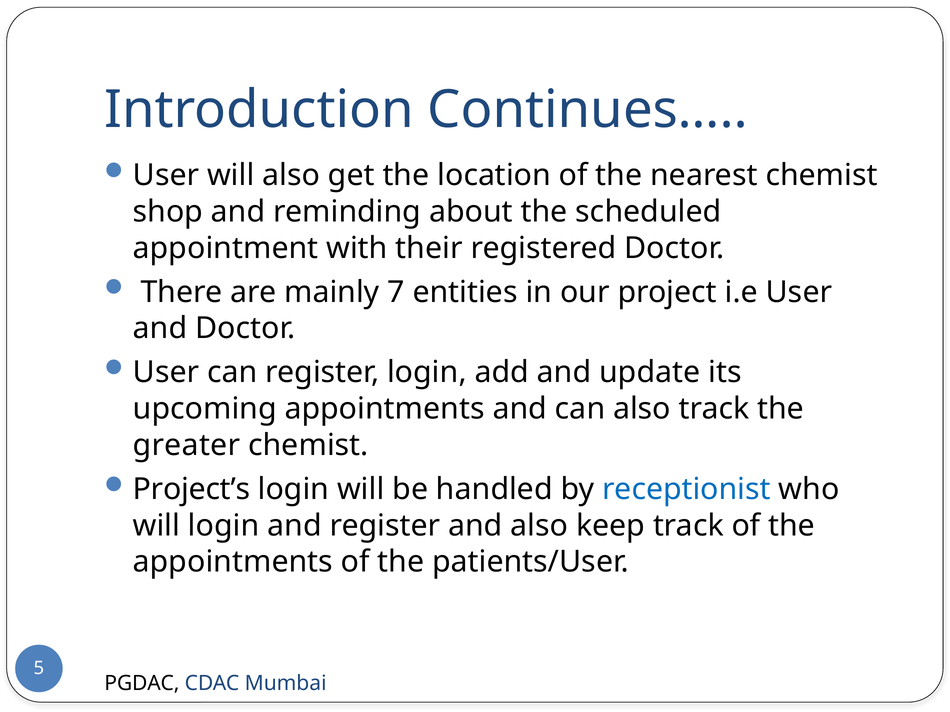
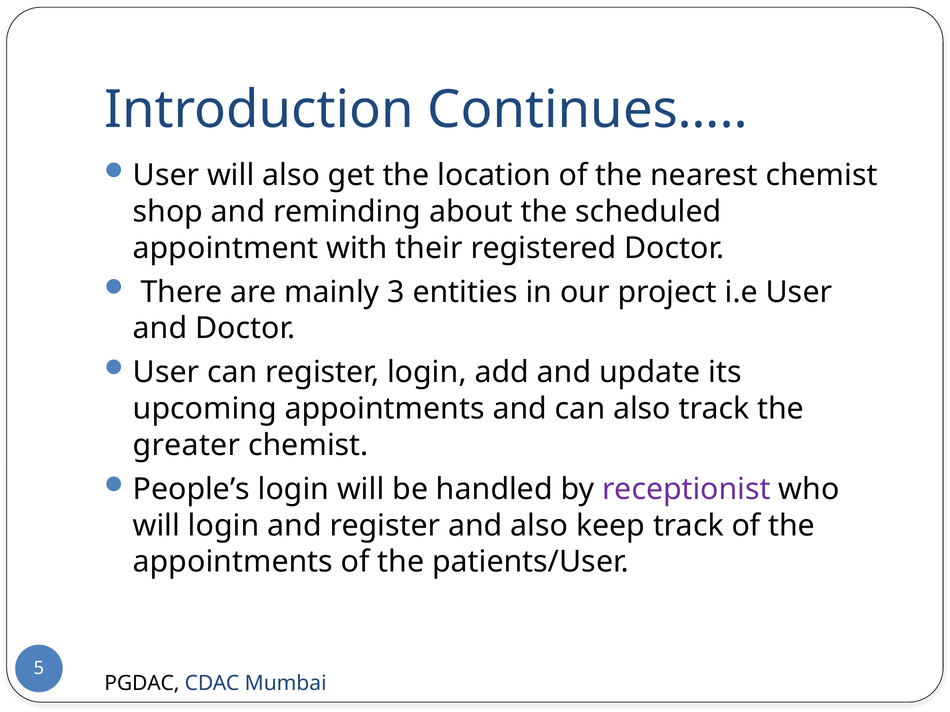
7: 7 -> 3
Project’s: Project’s -> People’s
receptionist colour: blue -> purple
